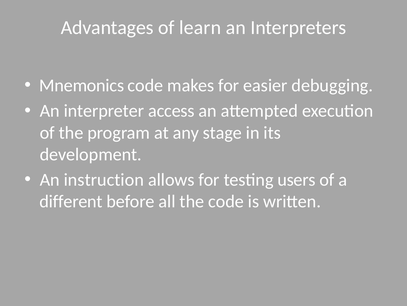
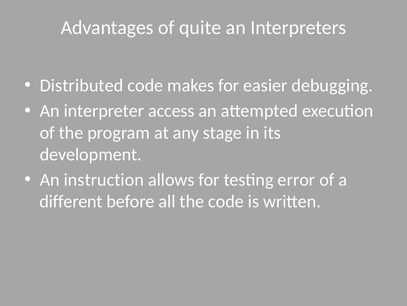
learn: learn -> quite
Mnemonics: Mnemonics -> Distributed
users: users -> error
